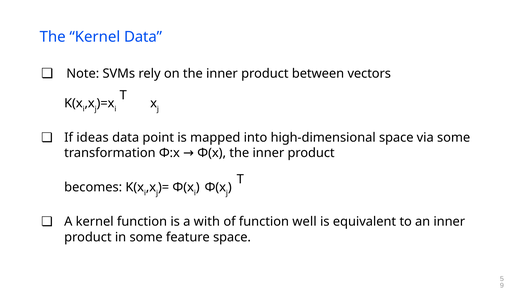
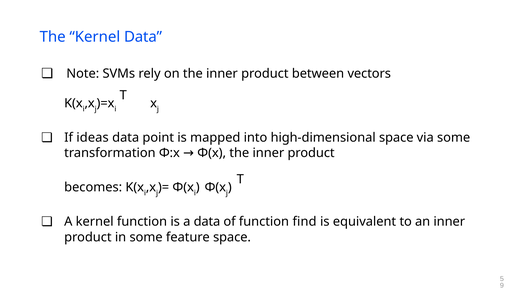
a with: with -> data
well: well -> find
